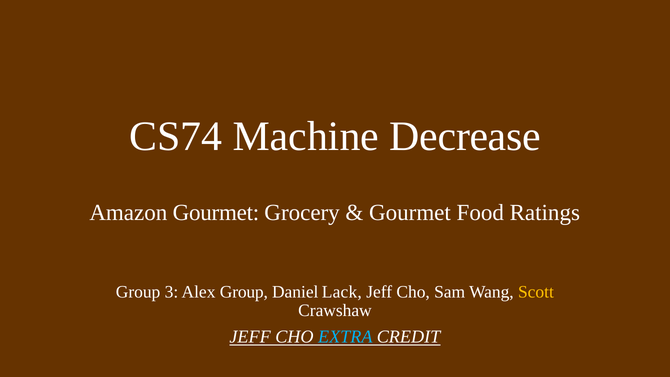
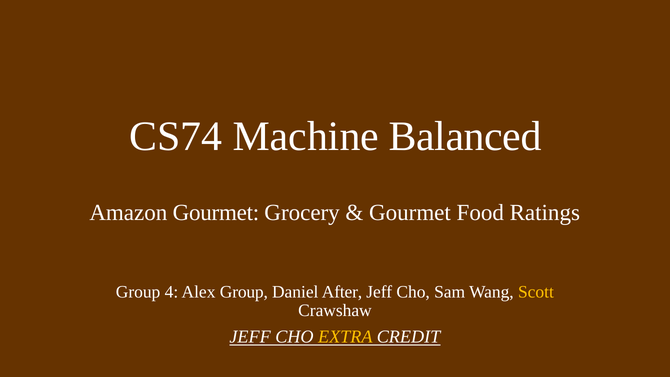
Decrease: Decrease -> Balanced
3: 3 -> 4
Lack: Lack -> After
EXTRA colour: light blue -> yellow
